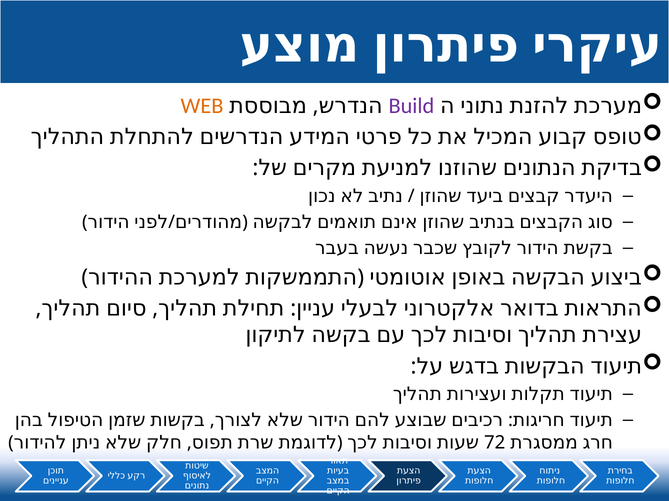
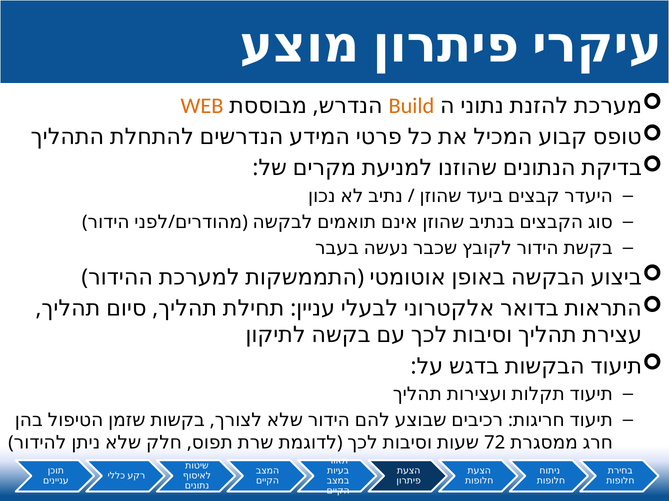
Build colour: purple -> orange
